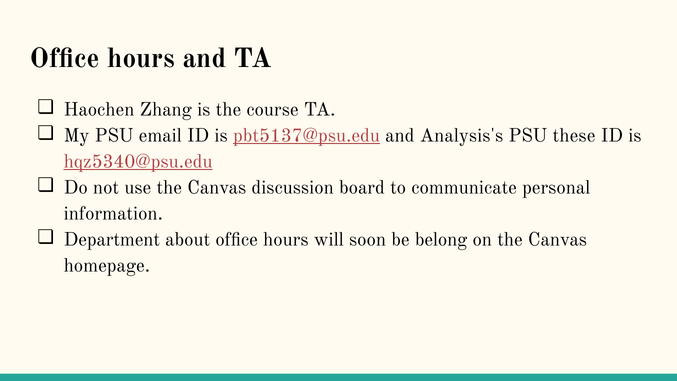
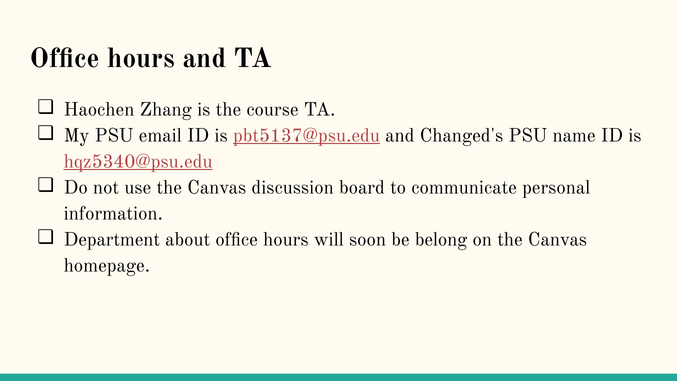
Analysis's: Analysis's -> Changed's
these: these -> name
